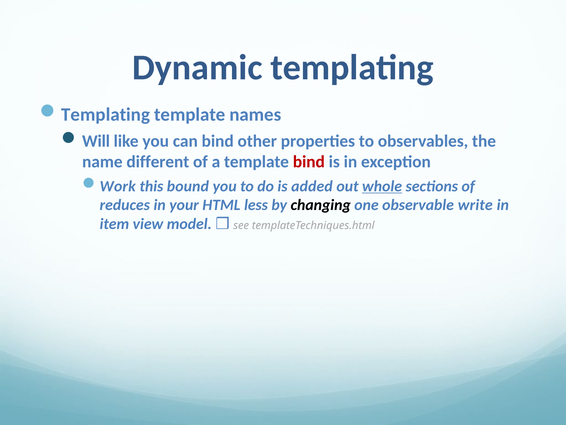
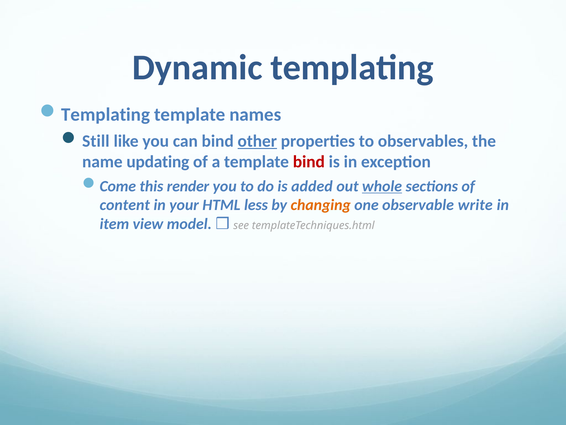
Will: Will -> Still
other underline: none -> present
different: different -> updating
Work: Work -> Come
bound: bound -> render
reduces: reduces -> content
changing colour: black -> orange
